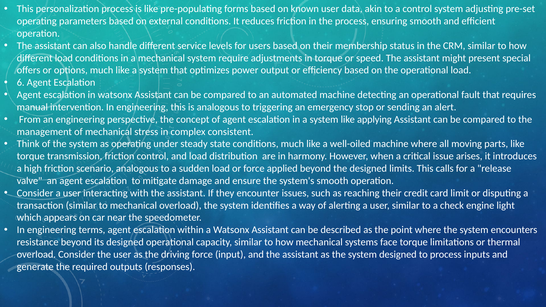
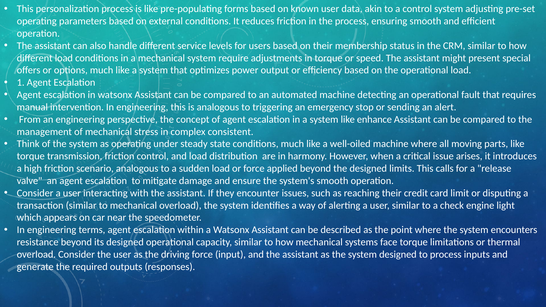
6: 6 -> 1
applying: applying -> enhance
